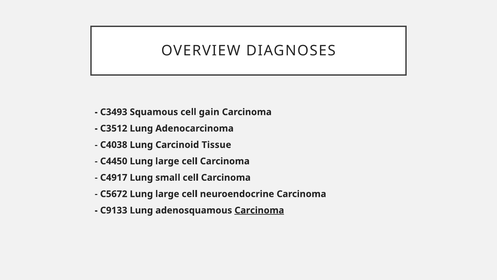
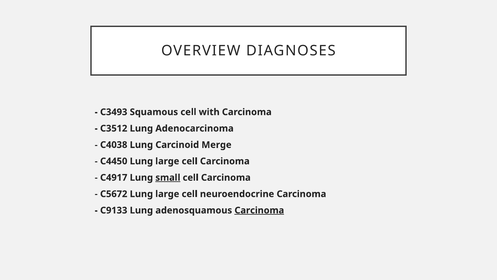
gain: gain -> with
Tissue: Tissue -> Merge
small underline: none -> present
